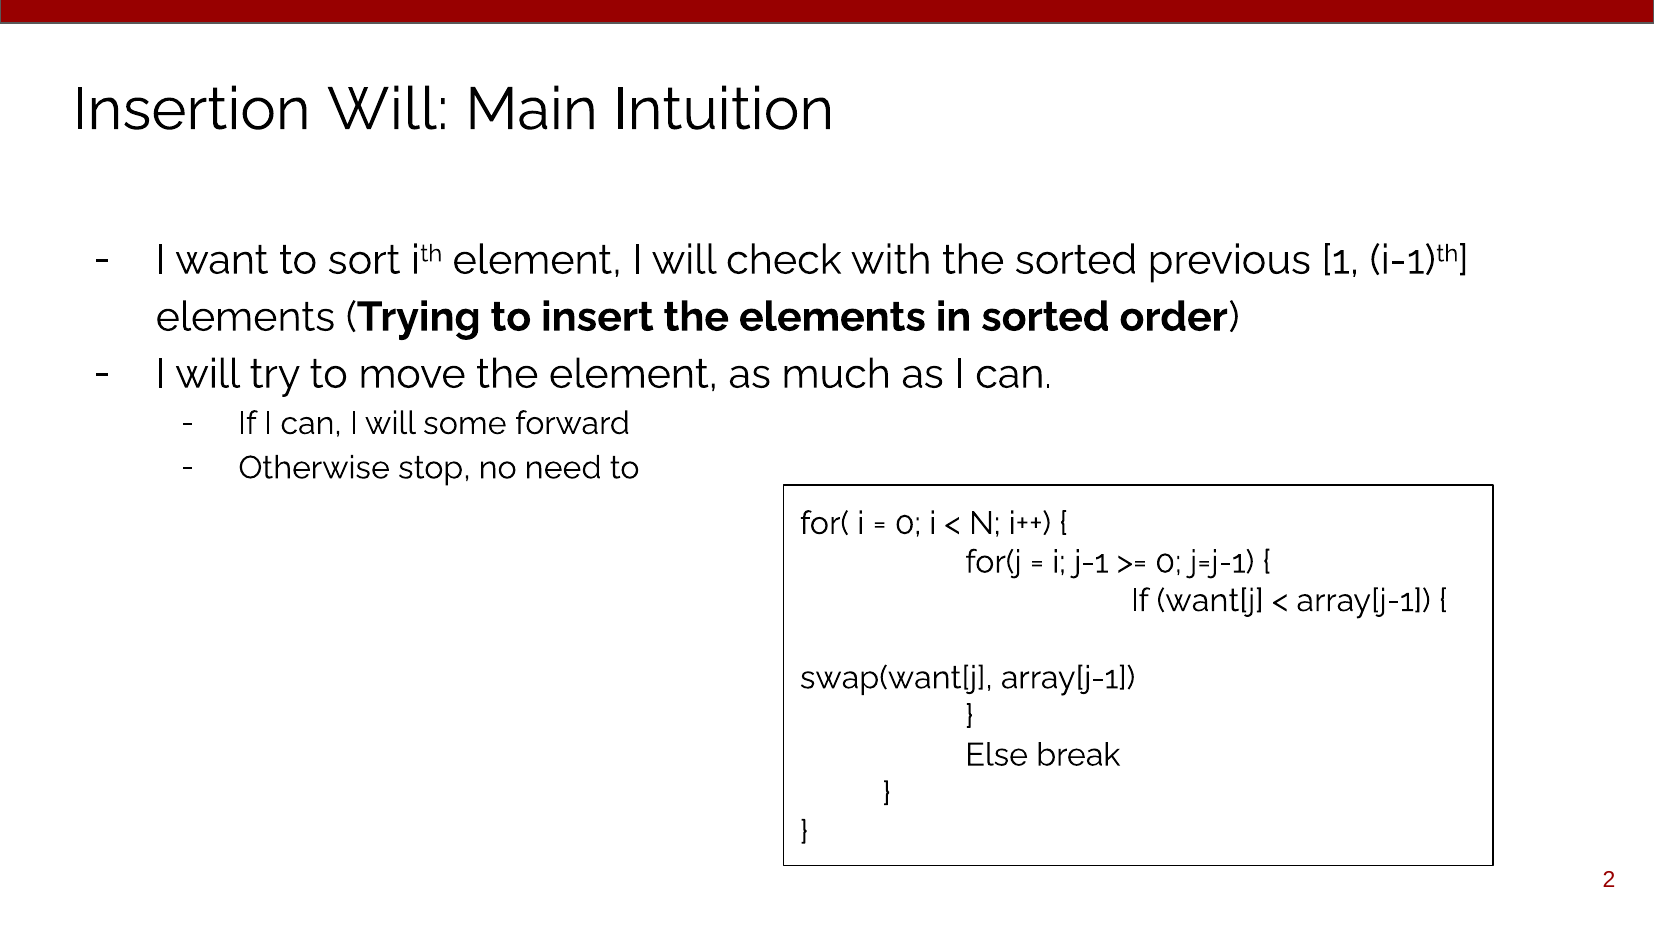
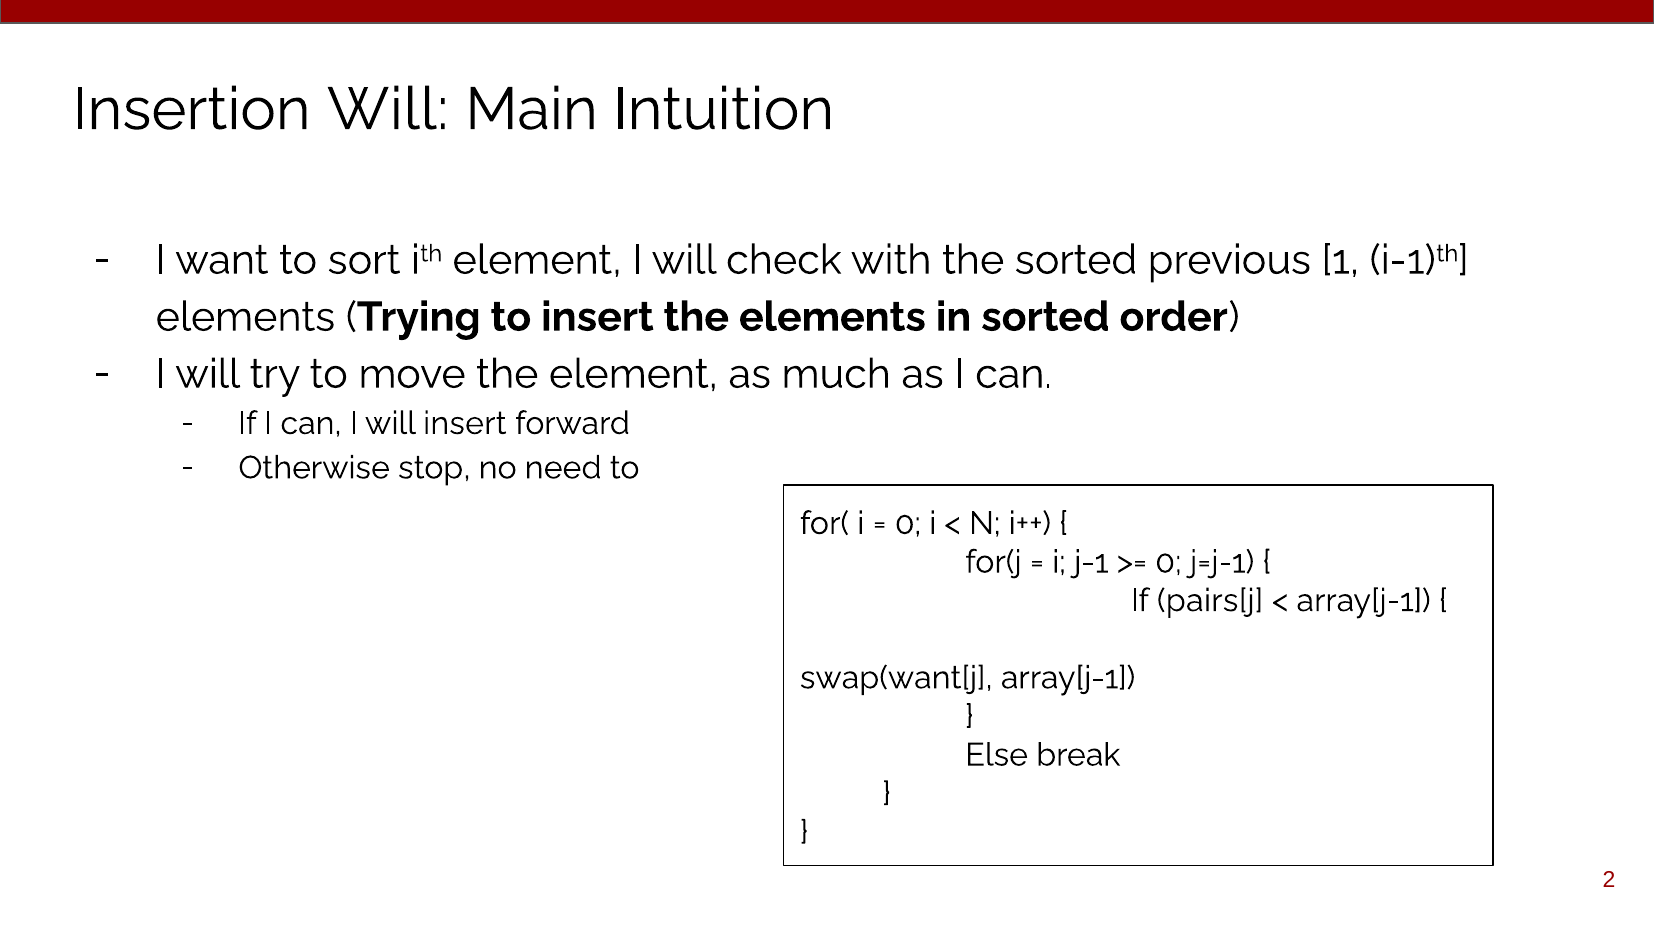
will some: some -> insert
want[j: want[j -> pairs[j
